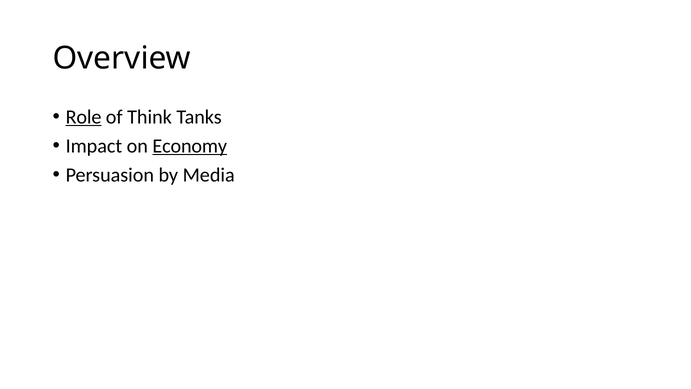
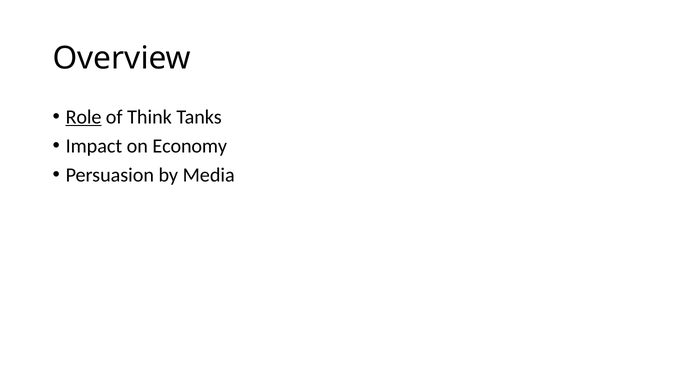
Economy underline: present -> none
